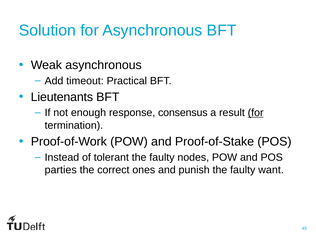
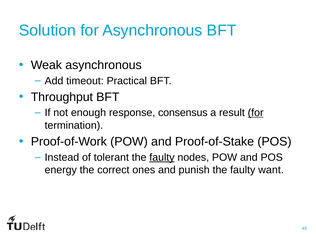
Lieutenants: Lieutenants -> Throughput
faulty at (162, 157) underline: none -> present
parties: parties -> energy
